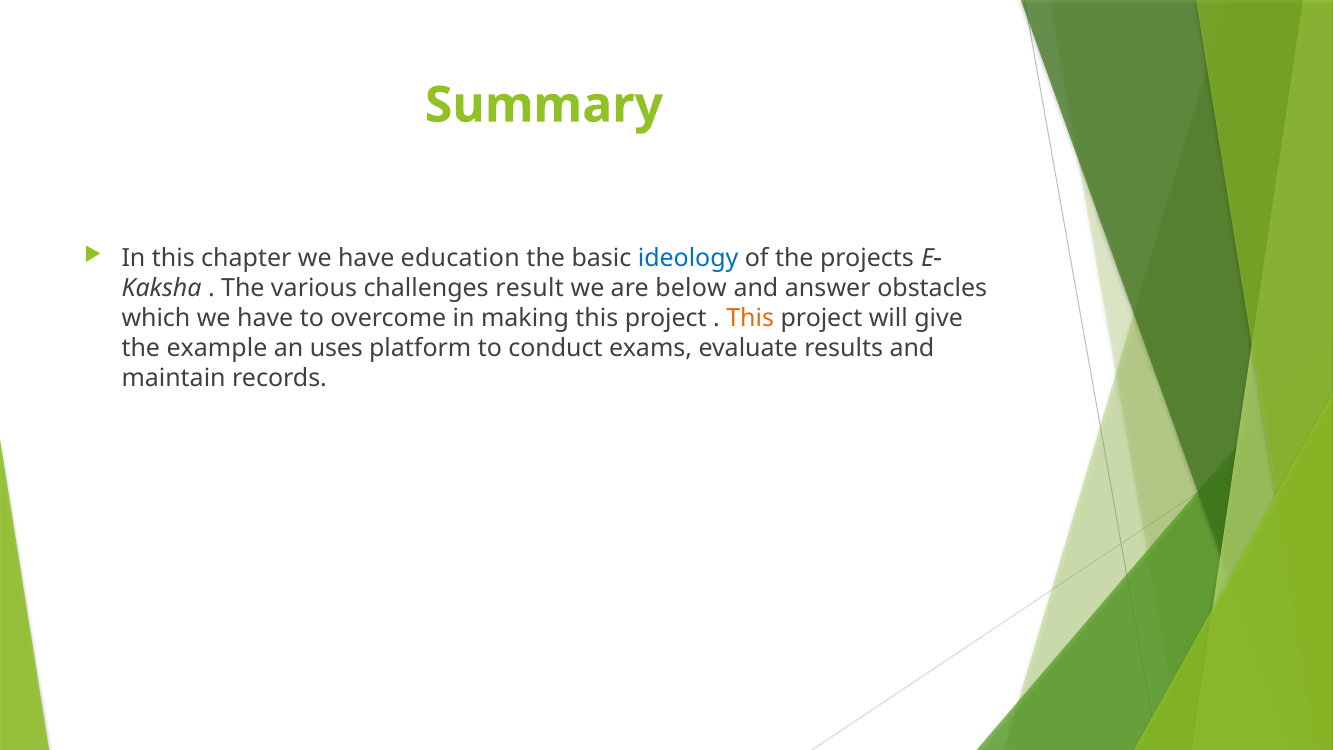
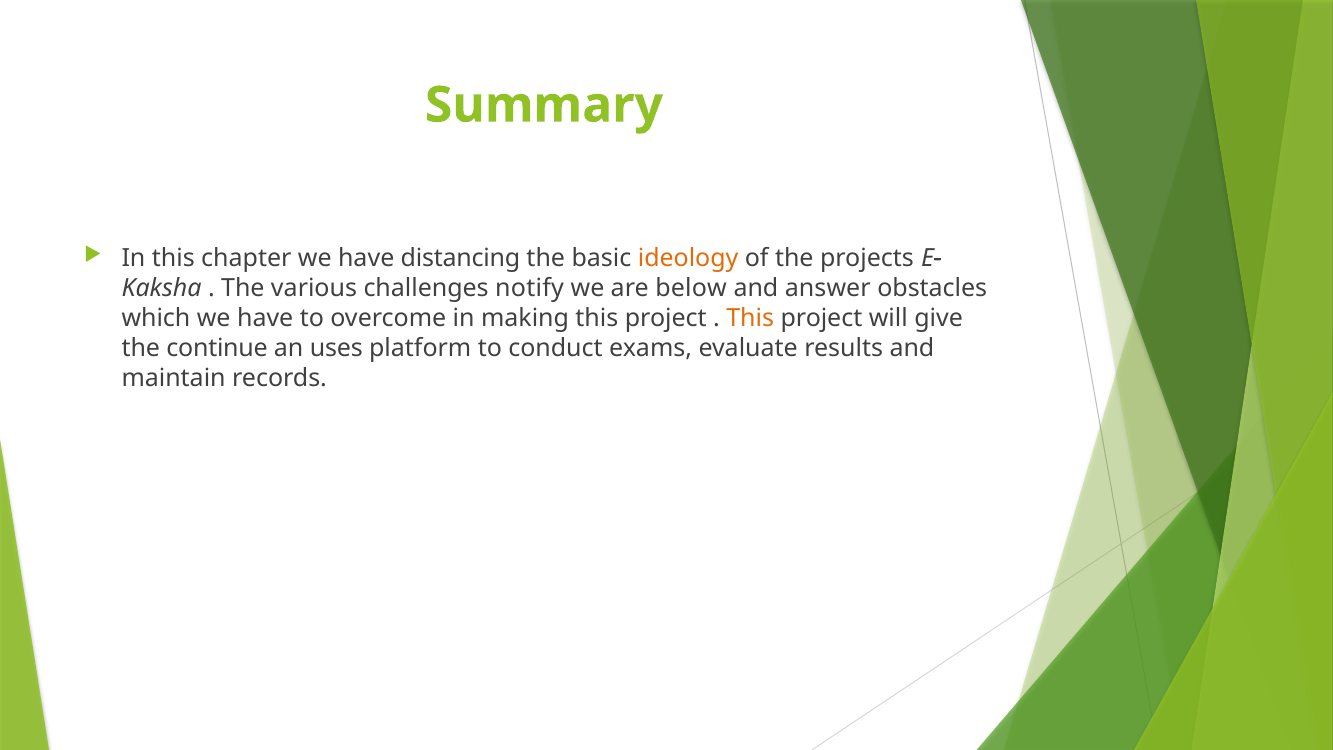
education: education -> distancing
ideology colour: blue -> orange
result: result -> notify
example: example -> continue
